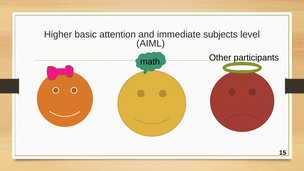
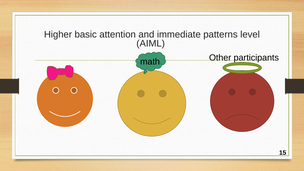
subjects: subjects -> patterns
